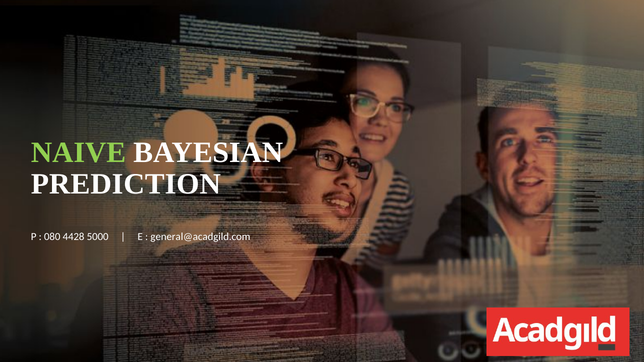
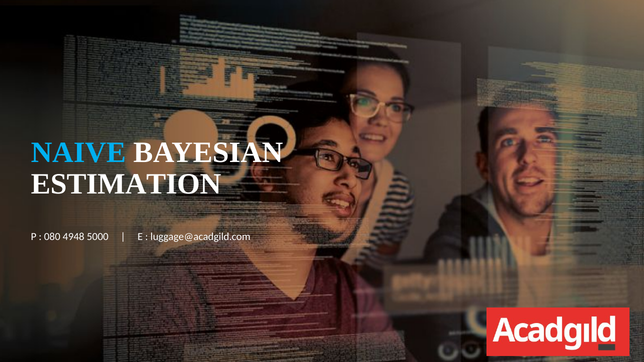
NAIVE colour: light green -> light blue
PREDICTION: PREDICTION -> ESTIMATION
4428: 4428 -> 4948
general@acadgild.com: general@acadgild.com -> luggage@acadgild.com
